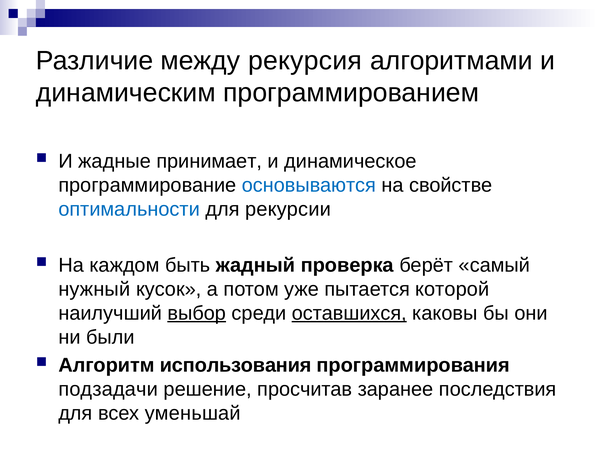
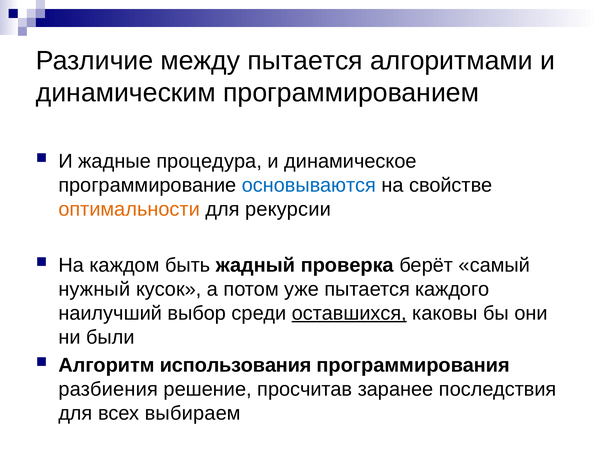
между рекурсия: рекурсия -> пытается
принимает: принимает -> процедура
оптимальности colour: blue -> orange
которой: которой -> каждого
выбор underline: present -> none
подзадачи: подзадачи -> разбиения
уменьшай: уменьшай -> выбираем
